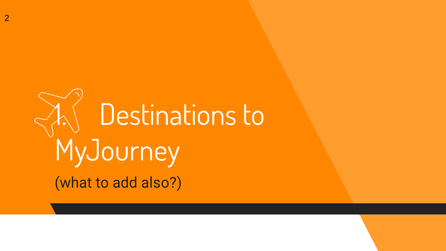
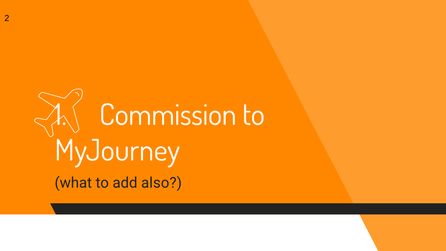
Destinations: Destinations -> Commission
